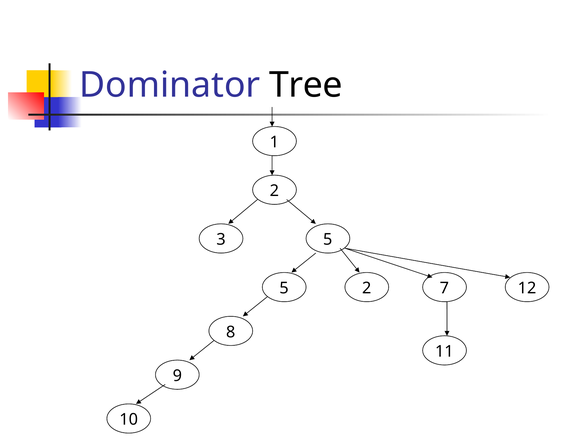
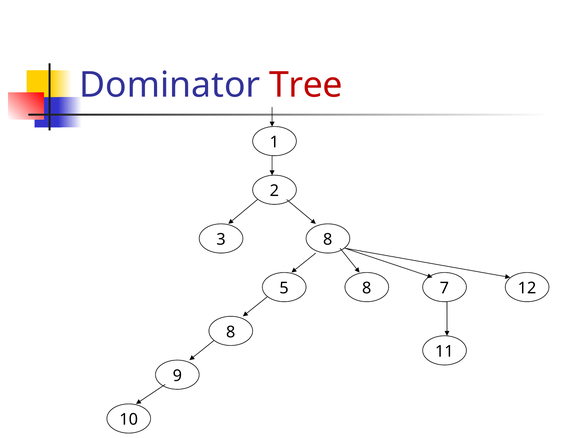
Tree colour: black -> red
3 5: 5 -> 8
5 2: 2 -> 8
